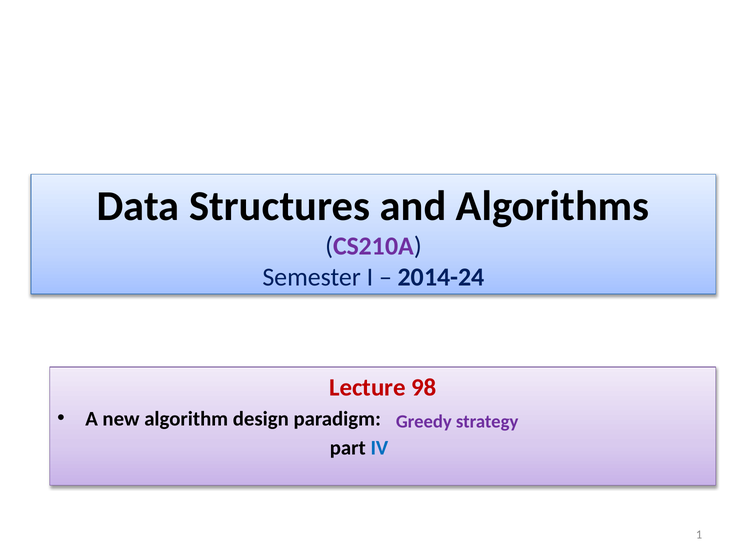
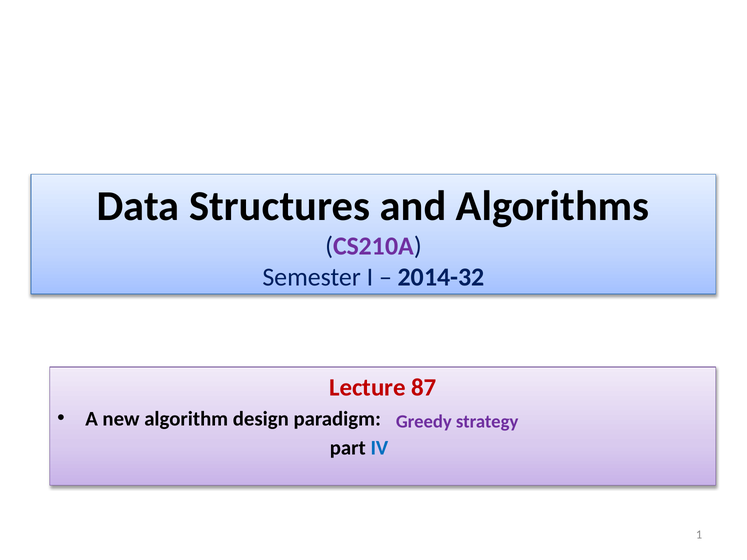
2014-24: 2014-24 -> 2014-32
98: 98 -> 87
